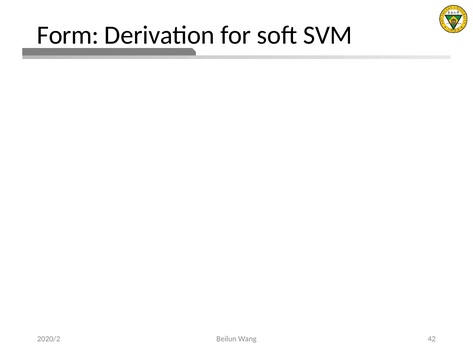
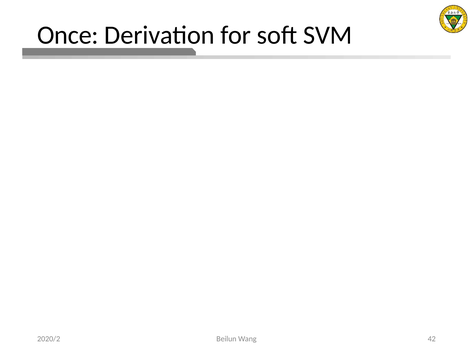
Form: Form -> Once
